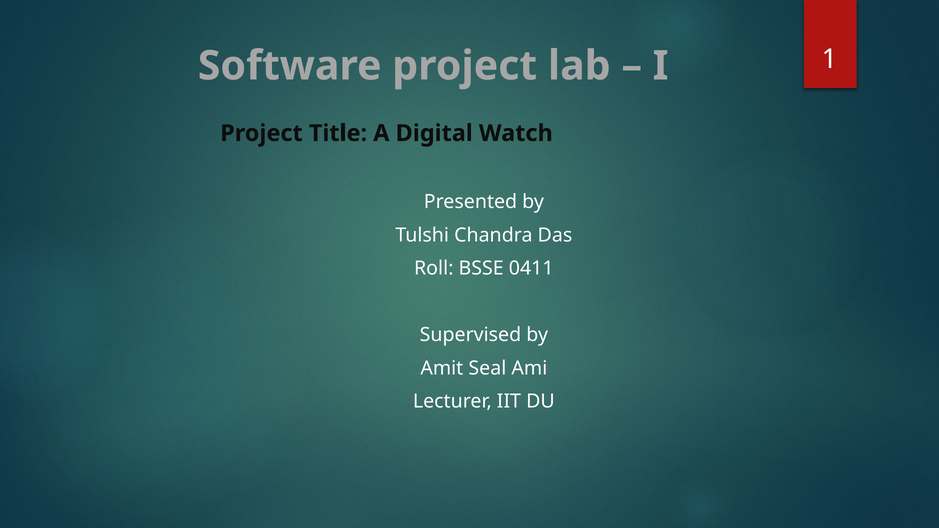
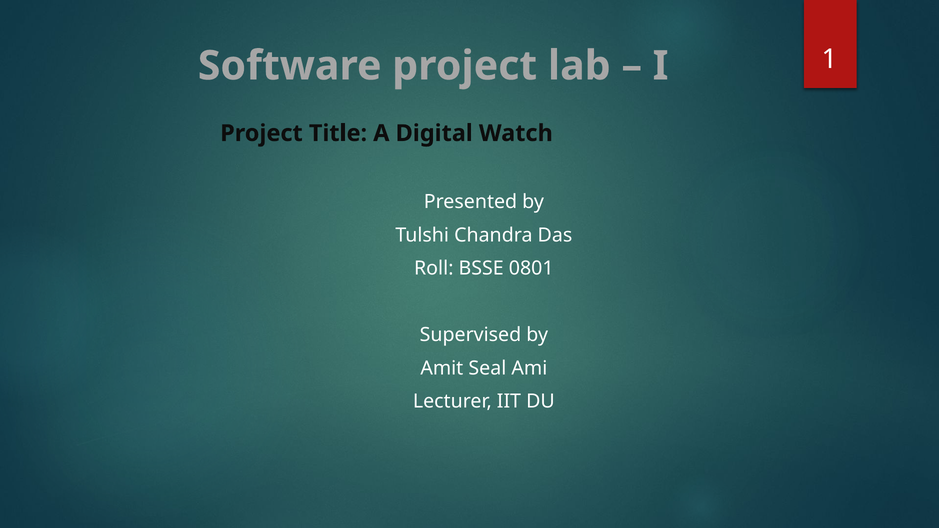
0411: 0411 -> 0801
